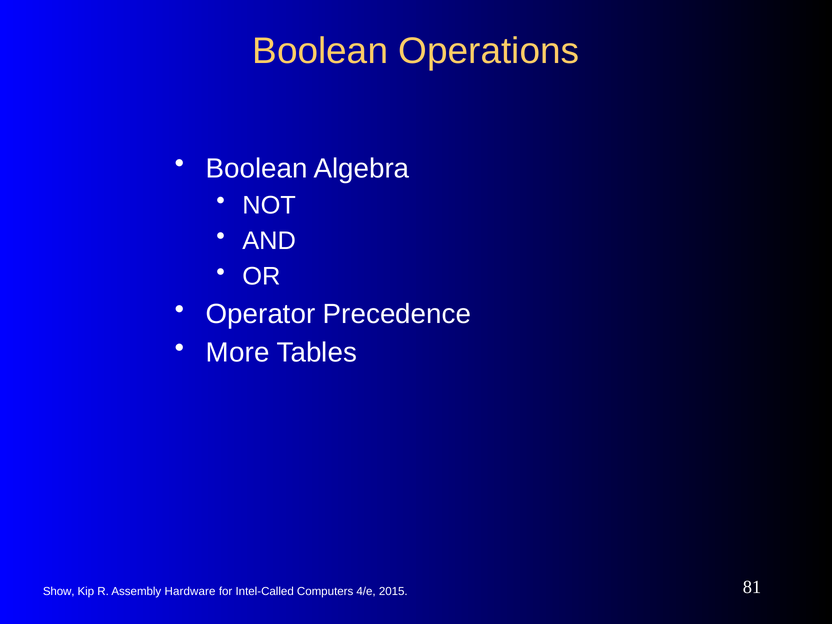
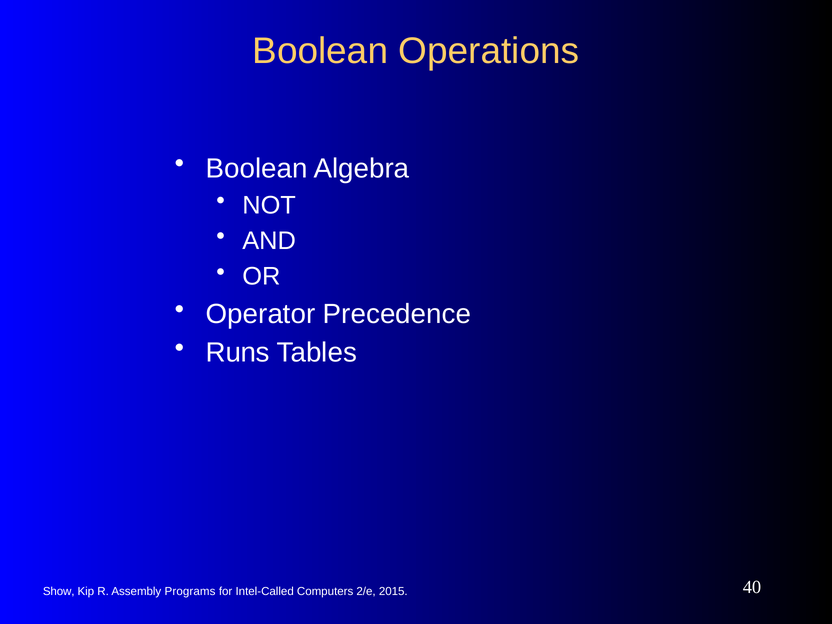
More: More -> Runs
Hardware: Hardware -> Programs
4/e: 4/e -> 2/e
81: 81 -> 40
